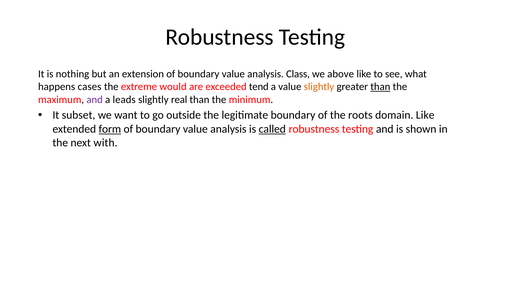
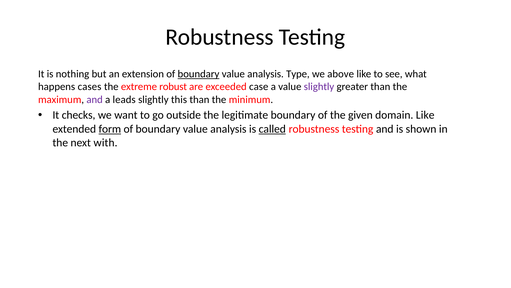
boundary at (199, 74) underline: none -> present
Class: Class -> Type
would: would -> robust
tend: tend -> case
slightly at (319, 87) colour: orange -> purple
than at (380, 87) underline: present -> none
real: real -> this
subset: subset -> checks
roots: roots -> given
